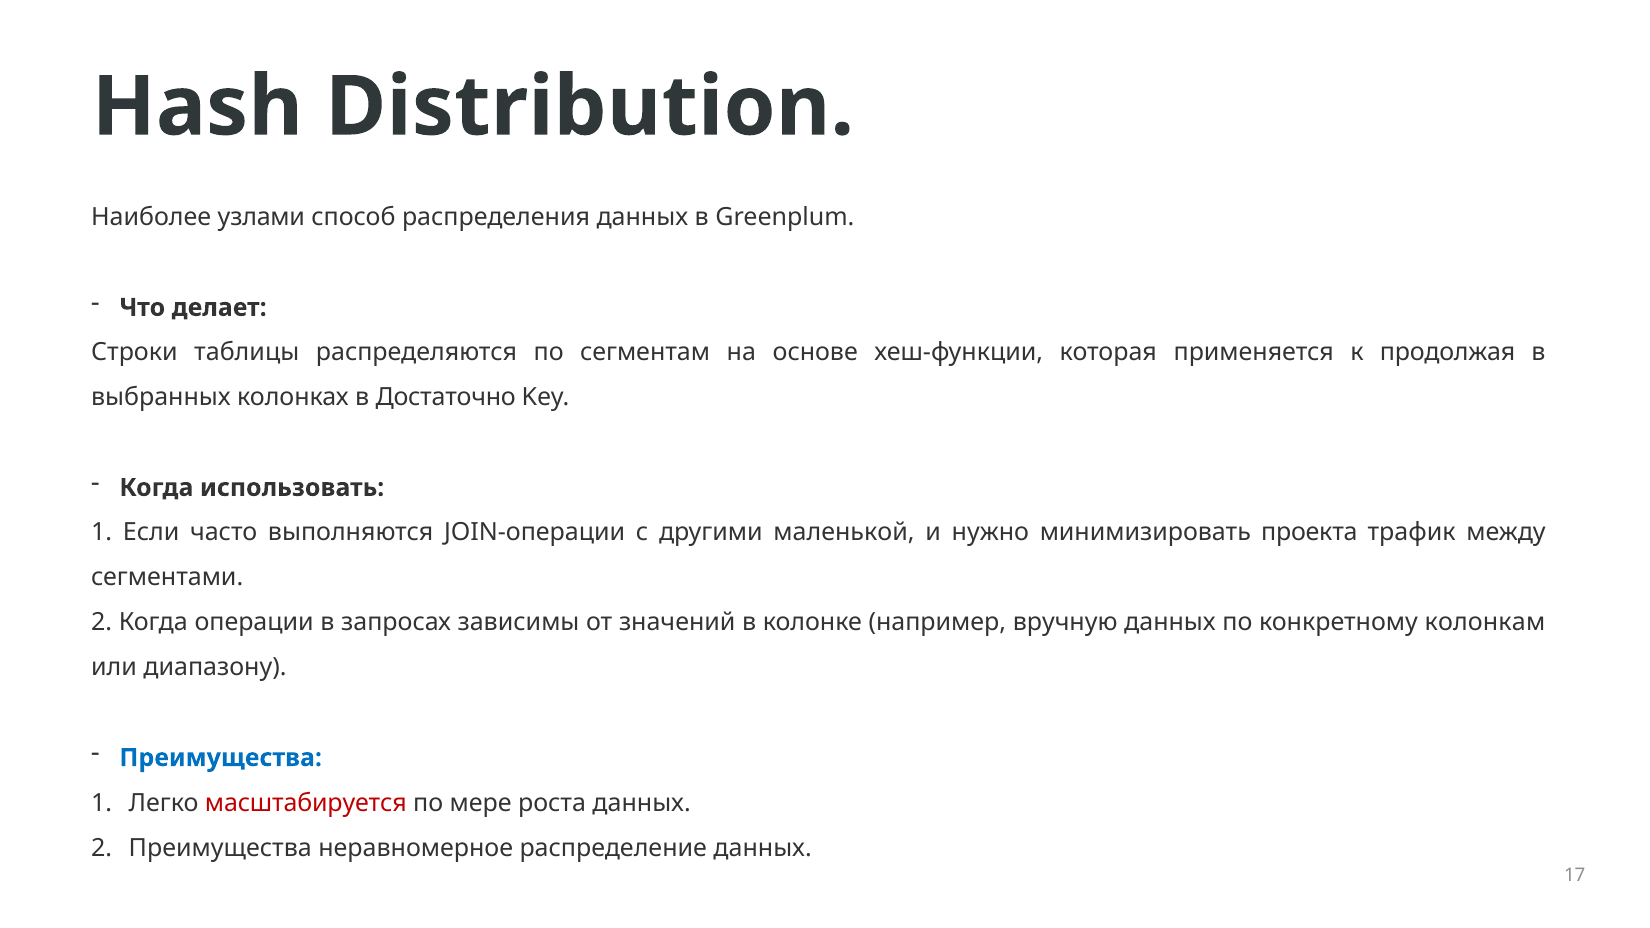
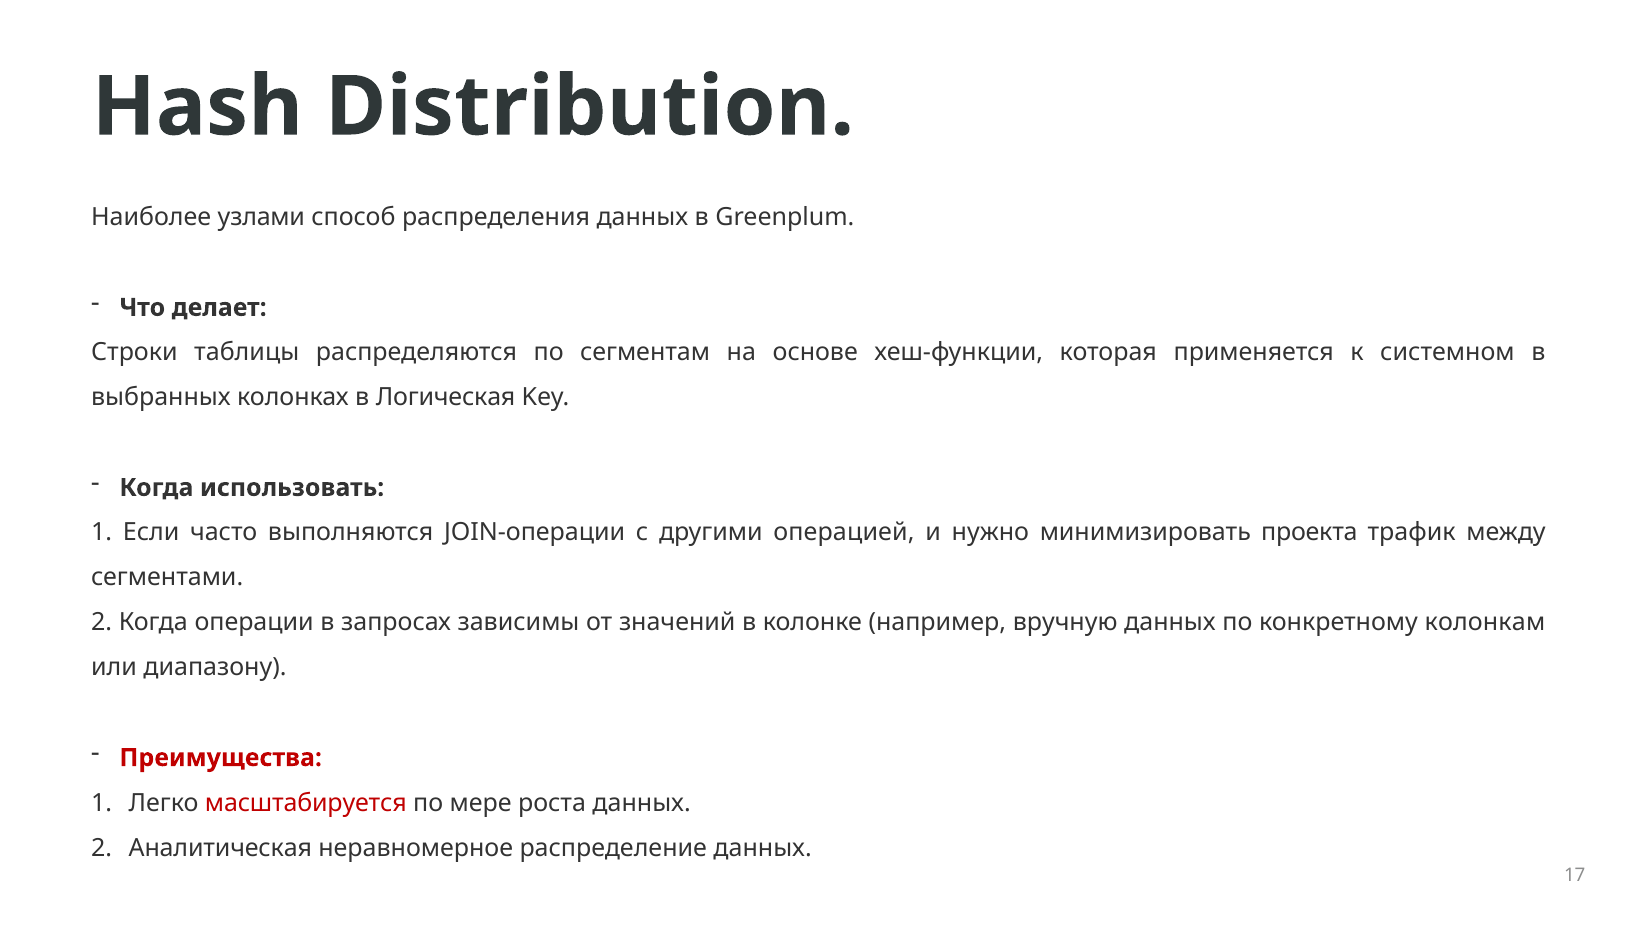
продолжая: продолжая -> системном
Достаточно: Достаточно -> Логическая
маленькой: маленькой -> операцией
Преимущества at (221, 758) colour: blue -> red
2 Преимущества: Преимущества -> Аналитическая
